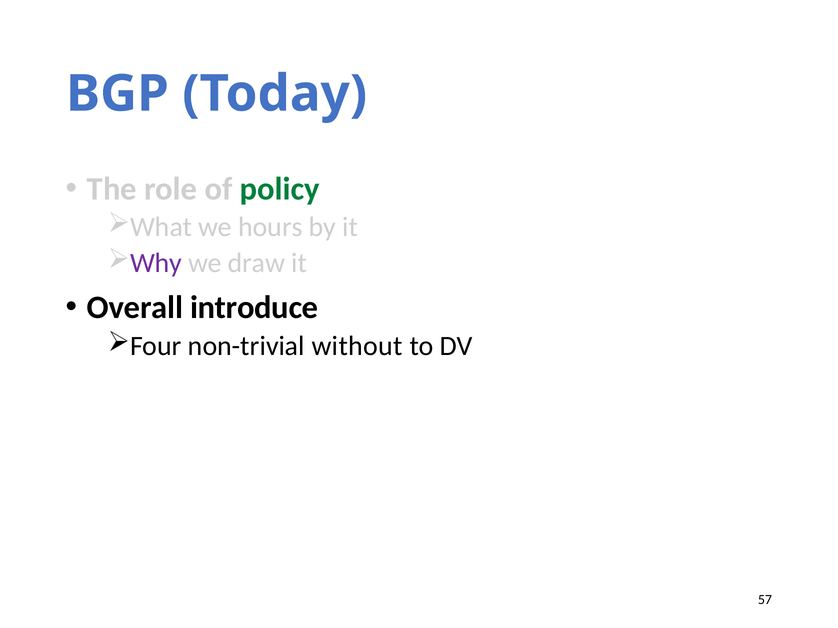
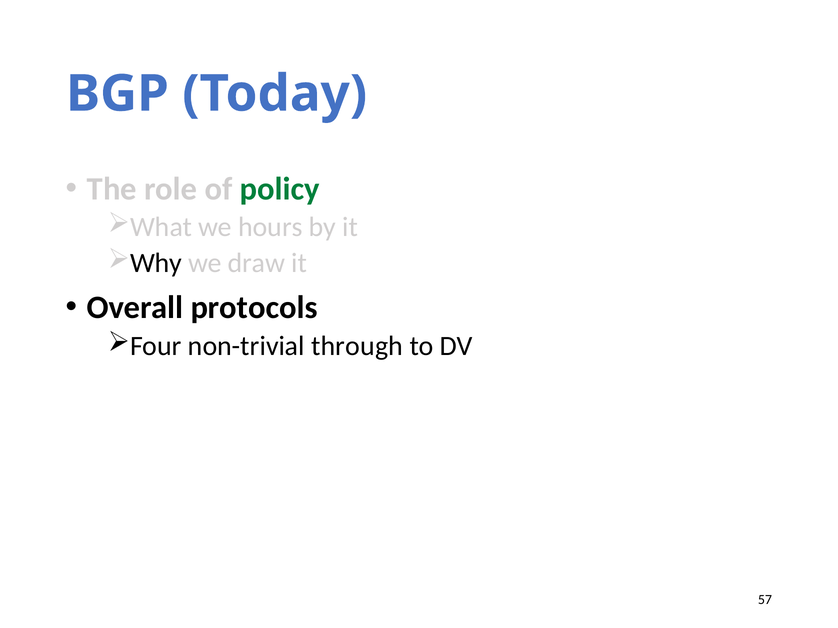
Why colour: purple -> black
introduce: introduce -> protocols
without: without -> through
